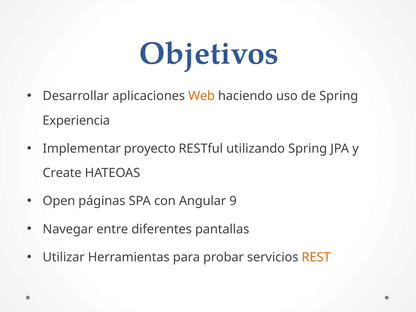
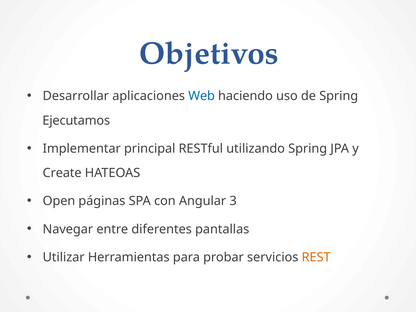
Web colour: orange -> blue
Experiencia: Experiencia -> Ejecutamos
proyecto: proyecto -> principal
9: 9 -> 3
